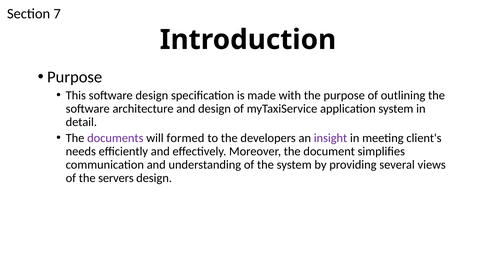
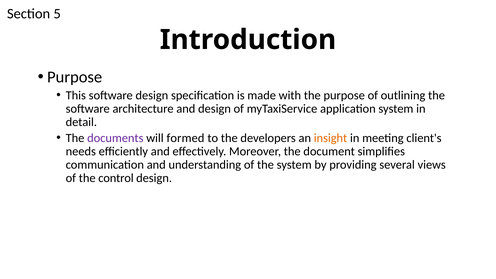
7: 7 -> 5
insight colour: purple -> orange
servers: servers -> control
